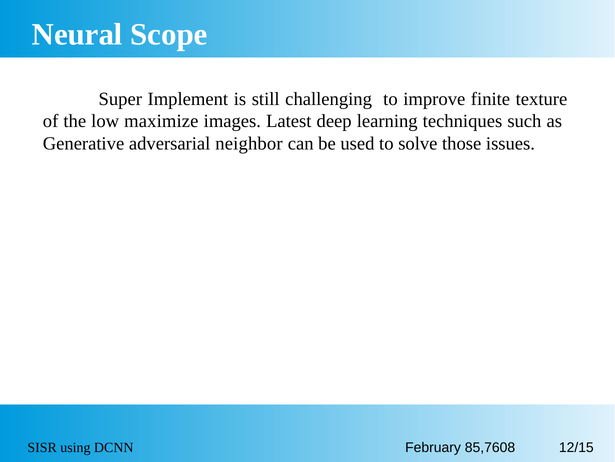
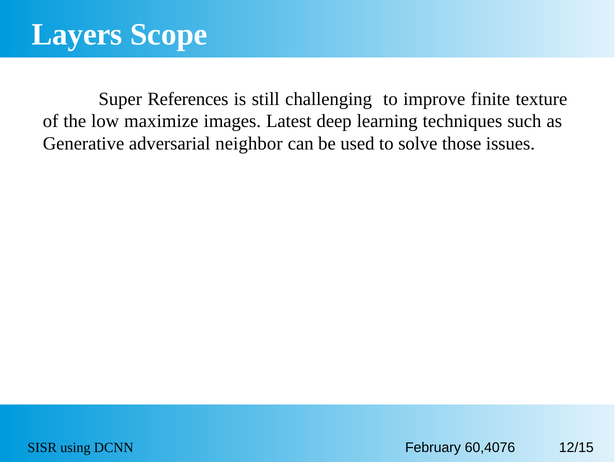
Neural: Neural -> Layers
Implement: Implement -> References
85,7608: 85,7608 -> 60,4076
